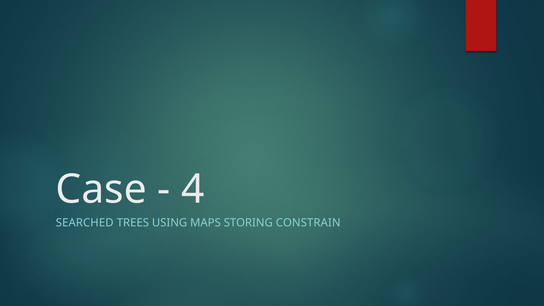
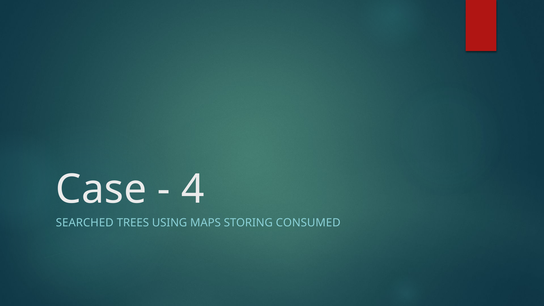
CONSTRAIN: CONSTRAIN -> CONSUMED
